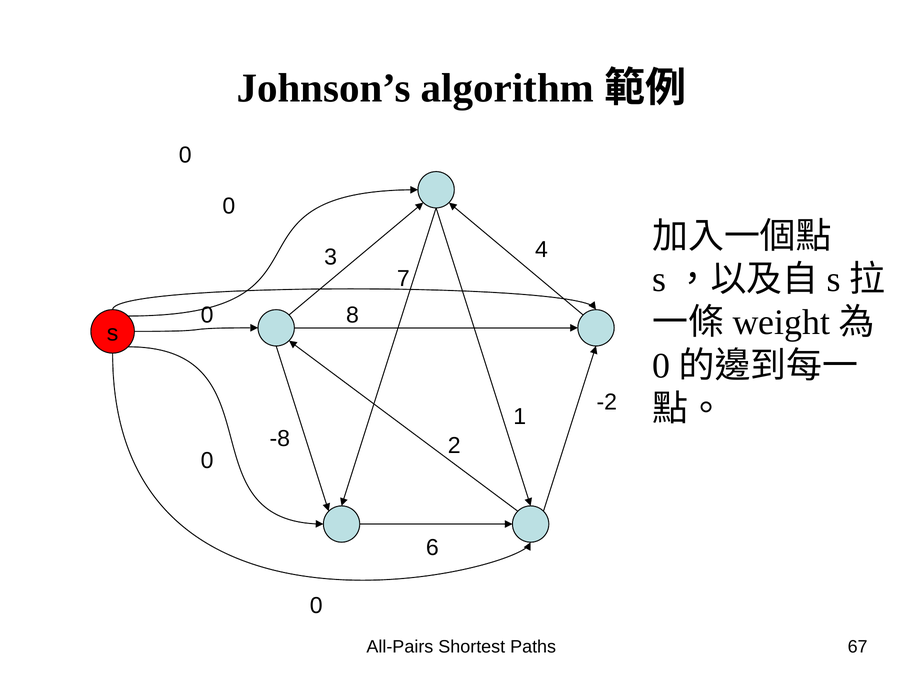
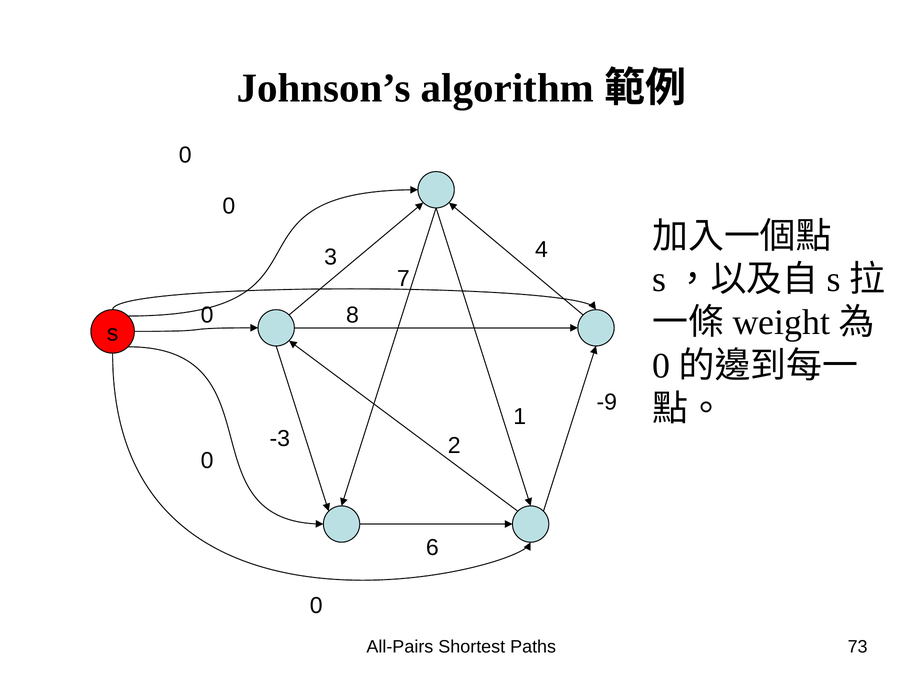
-2: -2 -> -9
-8: -8 -> -3
67: 67 -> 73
